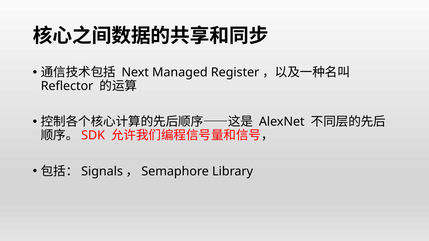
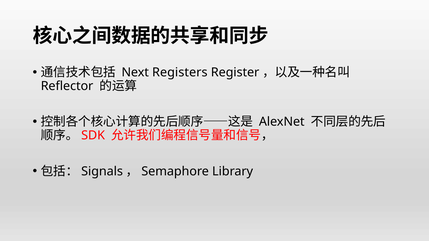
Managed: Managed -> Registers
